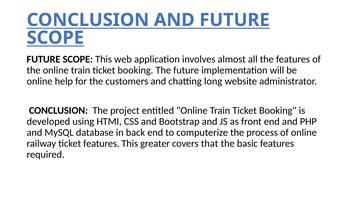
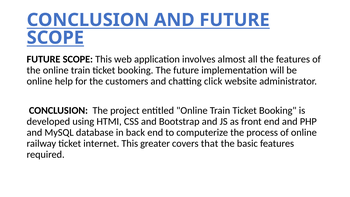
long: long -> click
ticket features: features -> internet
